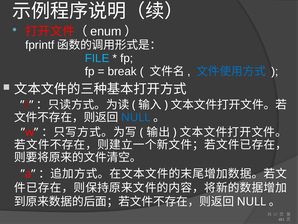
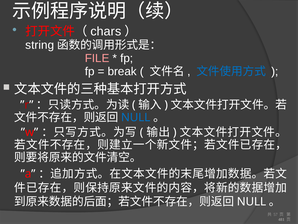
enum: enum -> chars
fprintf: fprintf -> string
FILE colour: light blue -> pink
